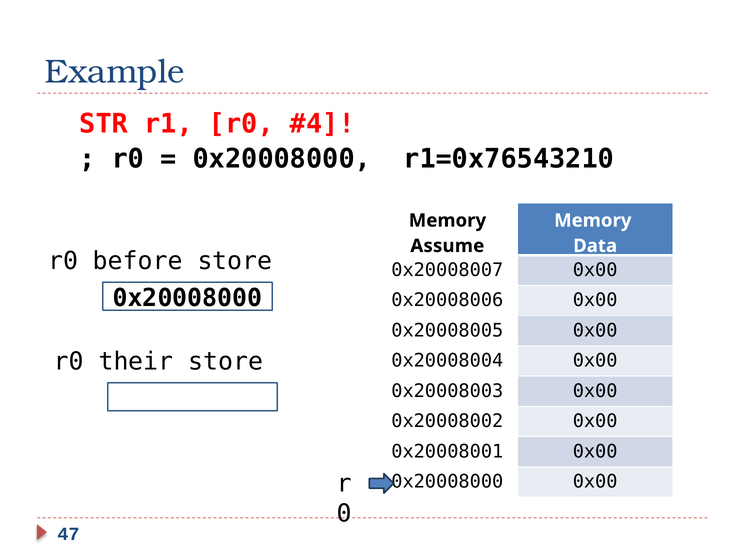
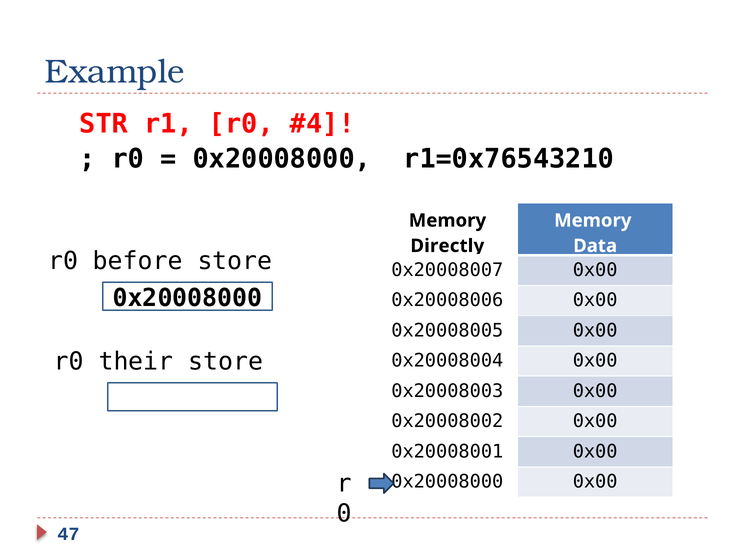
Assume: Assume -> Directly
